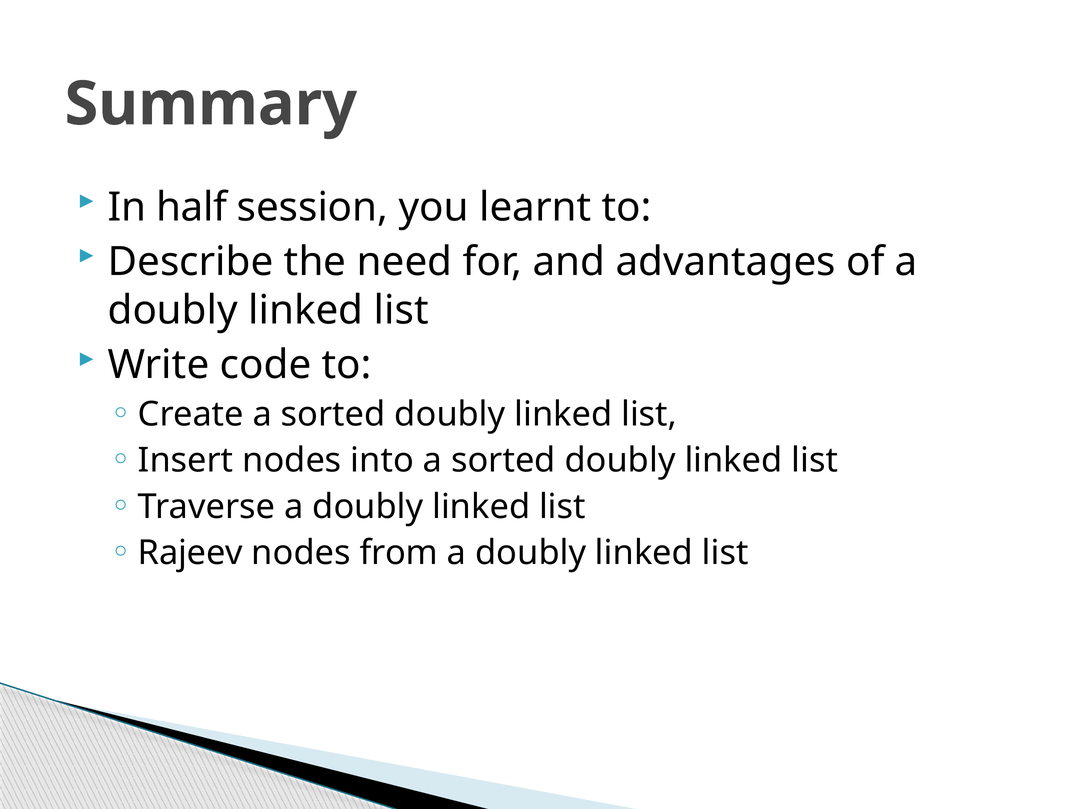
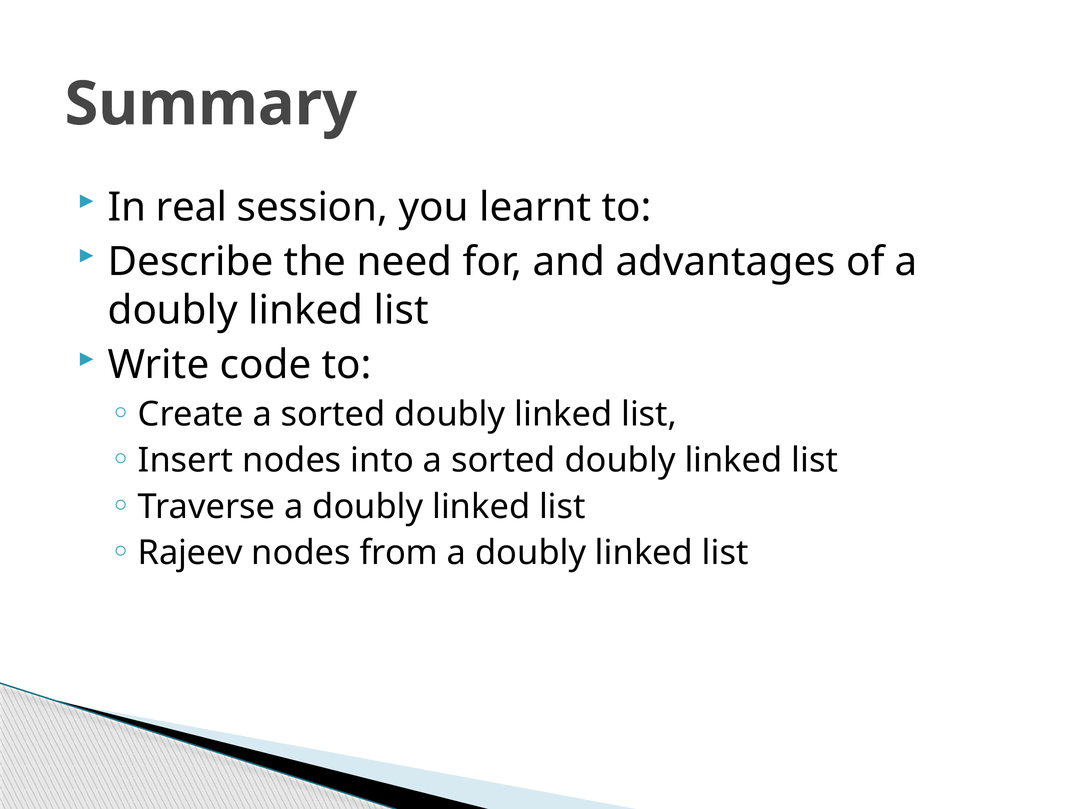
half: half -> real
